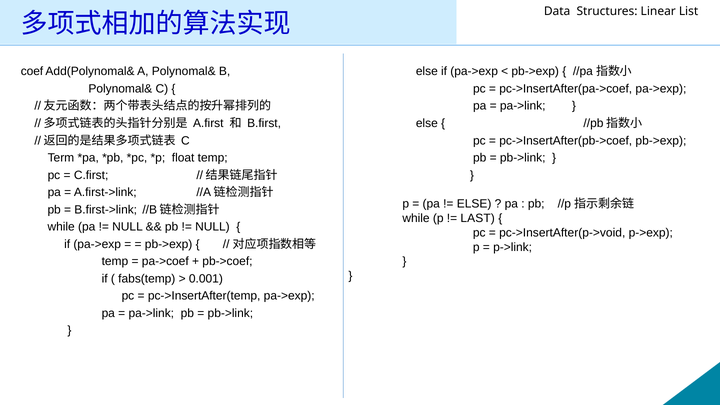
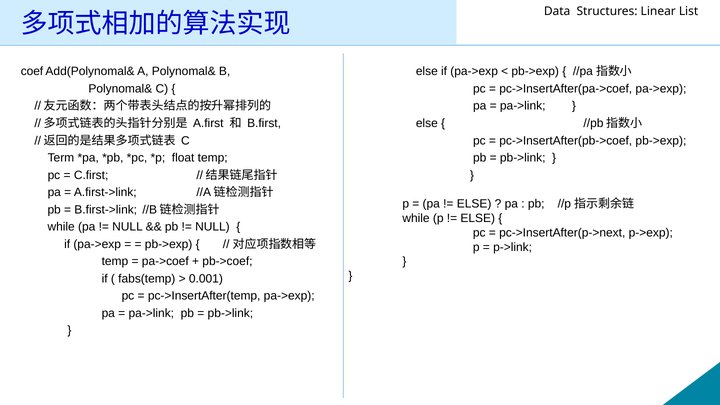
LAST at (478, 218): LAST -> ELSE
pc->InsertAfter(p->void: pc->InsertAfter(p->void -> pc->InsertAfter(p->next
